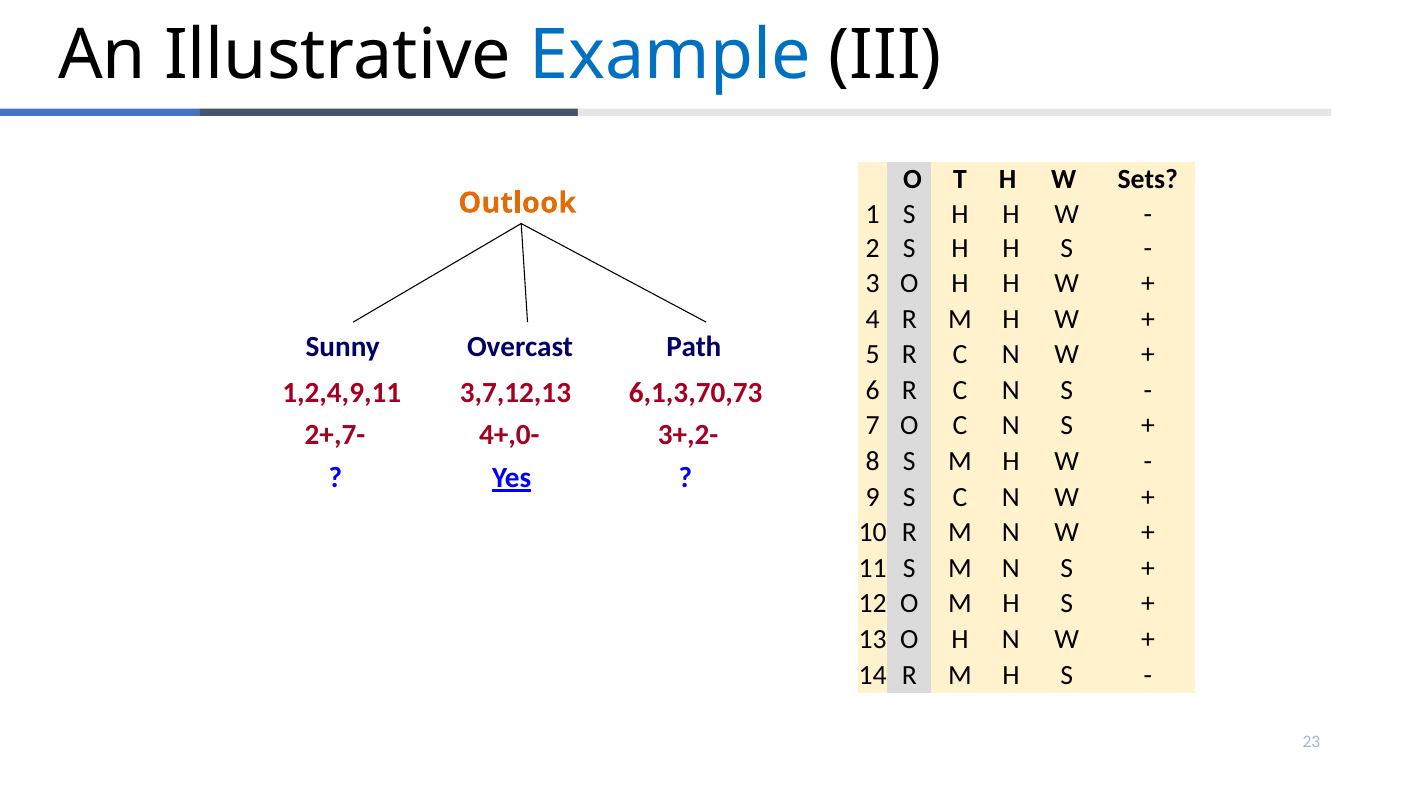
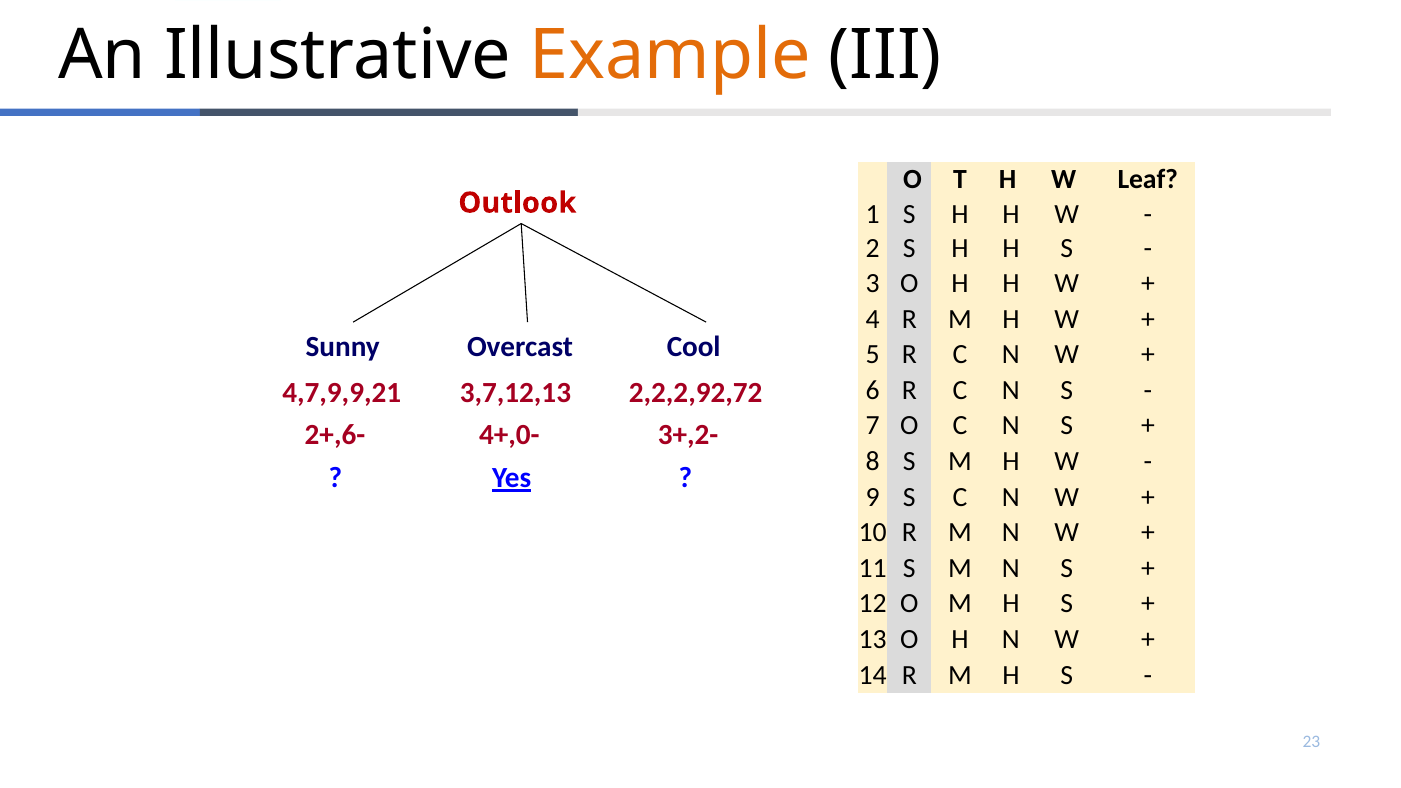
Example colour: blue -> orange
Sets: Sets -> Leaf
Outlook colour: orange -> red
Path: Path -> Cool
1,2,4,9,11: 1,2,4,9,11 -> 4,7,9,9,21
6,1,3,70,73: 6,1,3,70,73 -> 2,2,2,92,72
2+,7-: 2+,7- -> 2+,6-
